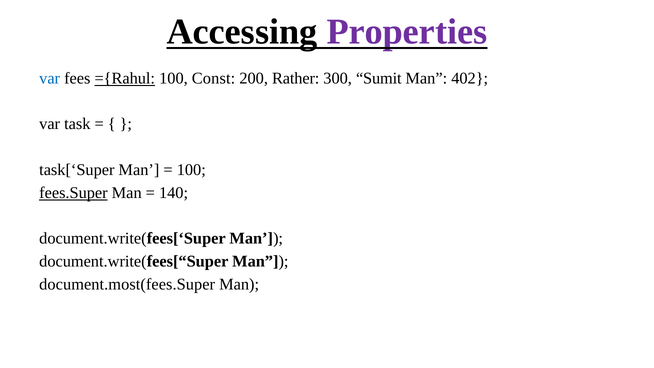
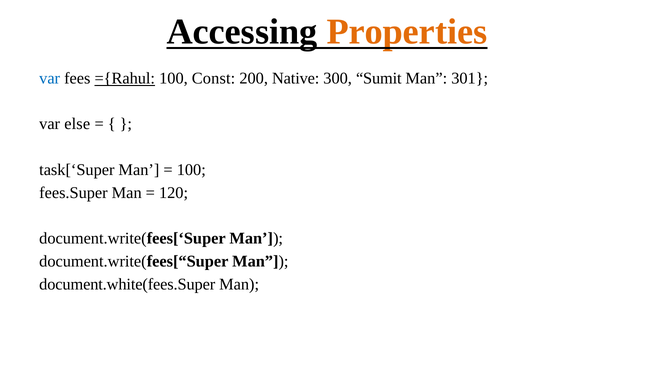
Properties colour: purple -> orange
Rather: Rather -> Native
402: 402 -> 301
task: task -> else
fees.Super underline: present -> none
140: 140 -> 120
document.most(fees.Super: document.most(fees.Super -> document.white(fees.Super
